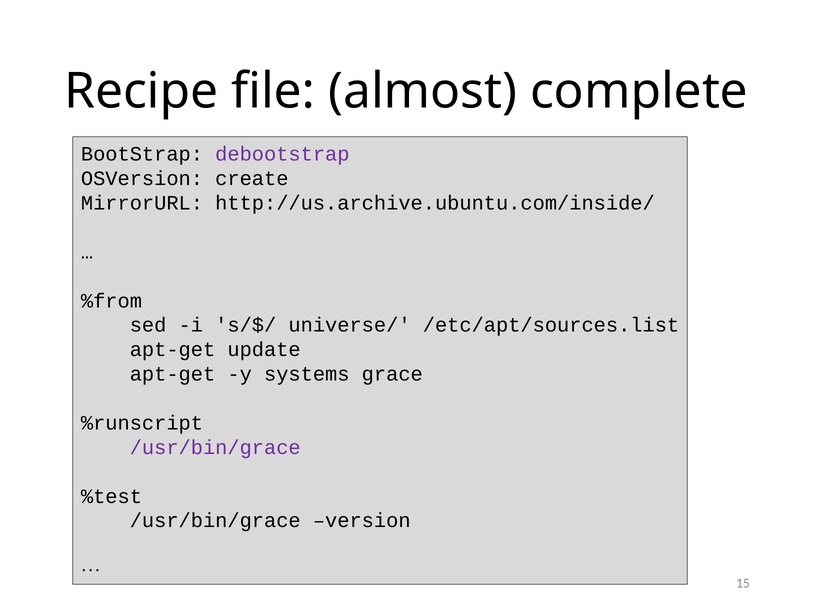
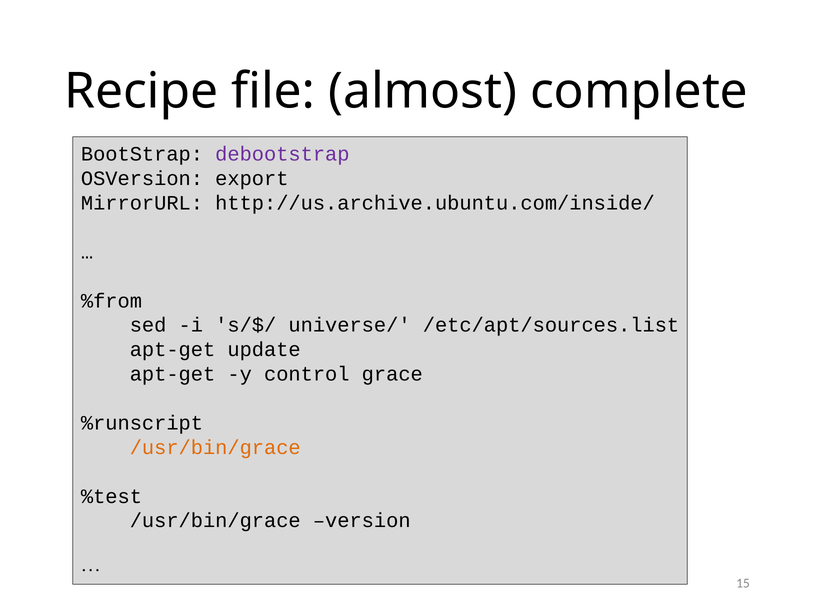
create: create -> export
systems: systems -> control
/usr/bin/grace at (215, 447) colour: purple -> orange
